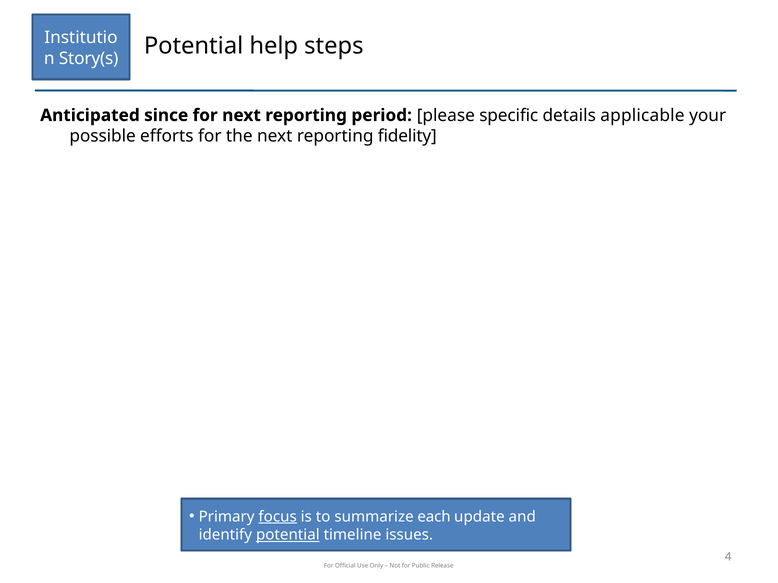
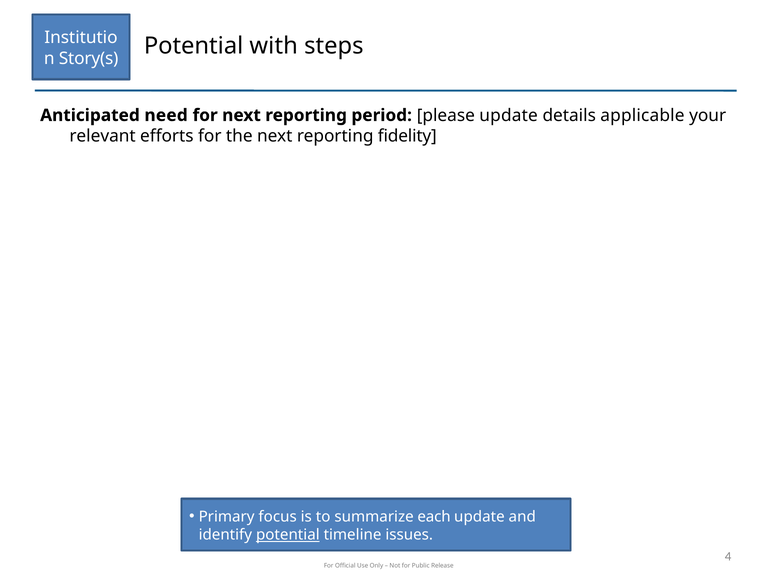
help: help -> with
since: since -> need
please specific: specific -> update
possible: possible -> relevant
focus underline: present -> none
